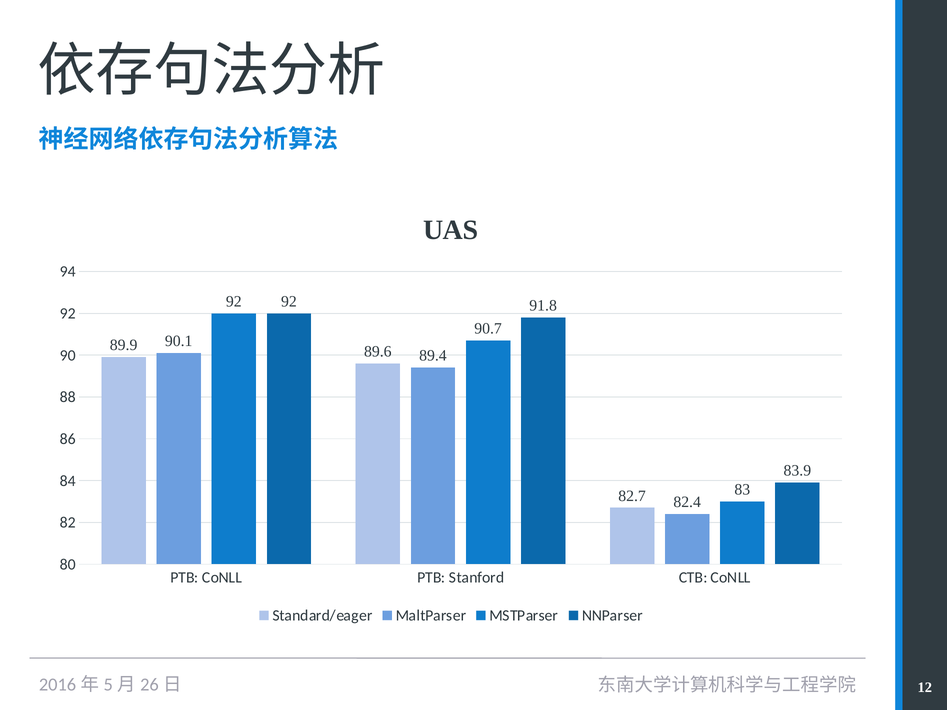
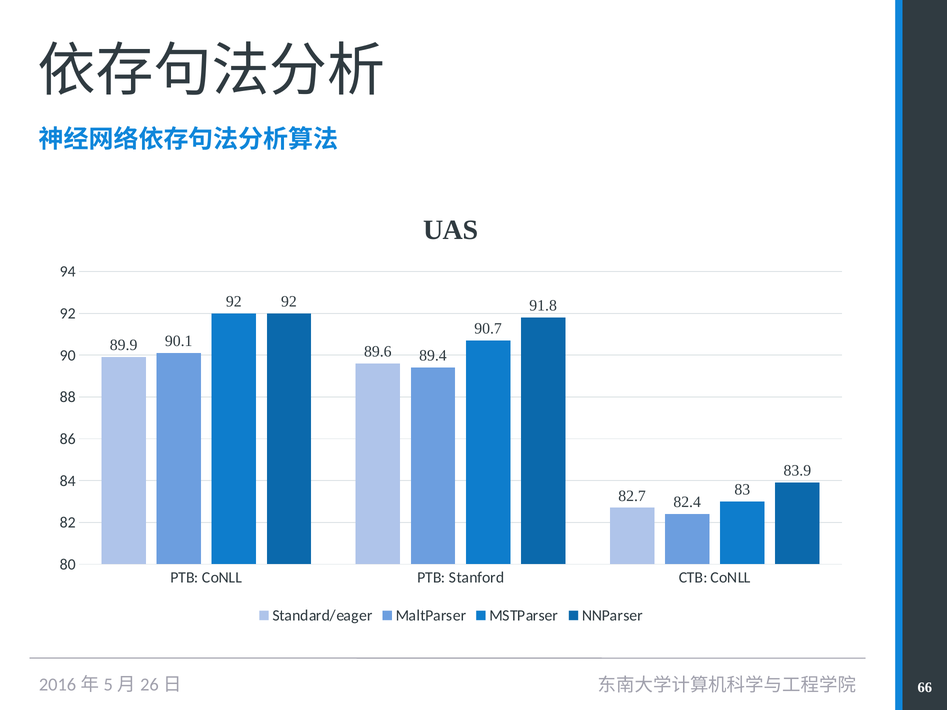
12: 12 -> 66
